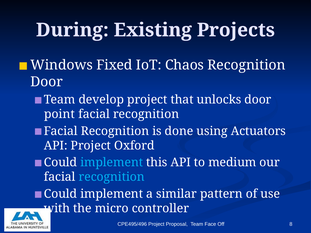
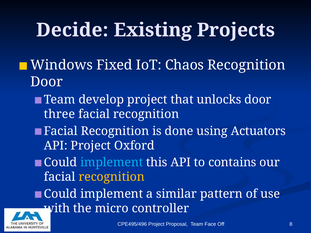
During: During -> Decide
point: point -> three
medium: medium -> contains
recognition at (112, 177) colour: light blue -> yellow
